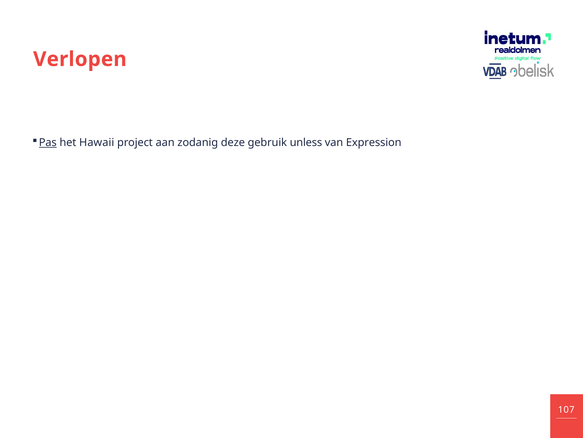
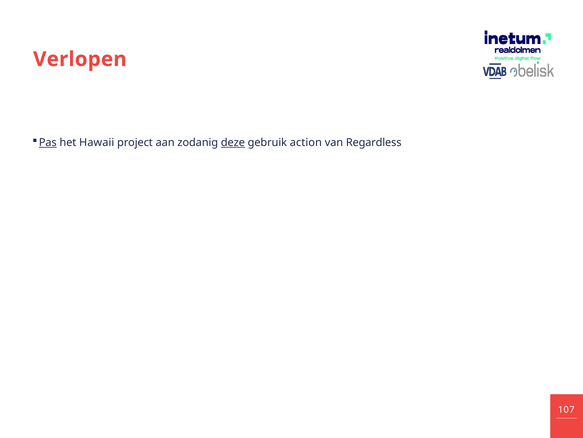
deze underline: none -> present
unless: unless -> action
Expression: Expression -> Regardless
